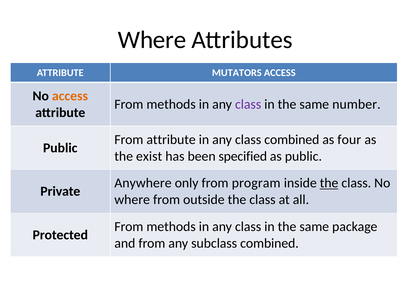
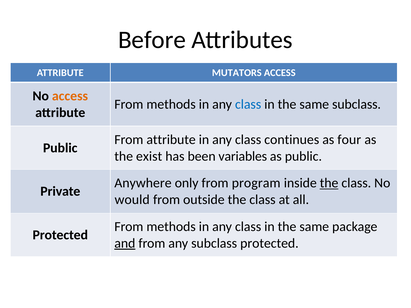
Where at (152, 40): Where -> Before
class at (248, 104) colour: purple -> blue
same number: number -> subclass
class combined: combined -> continues
specified: specified -> variables
where at (132, 200): where -> would
and underline: none -> present
subclass combined: combined -> protected
